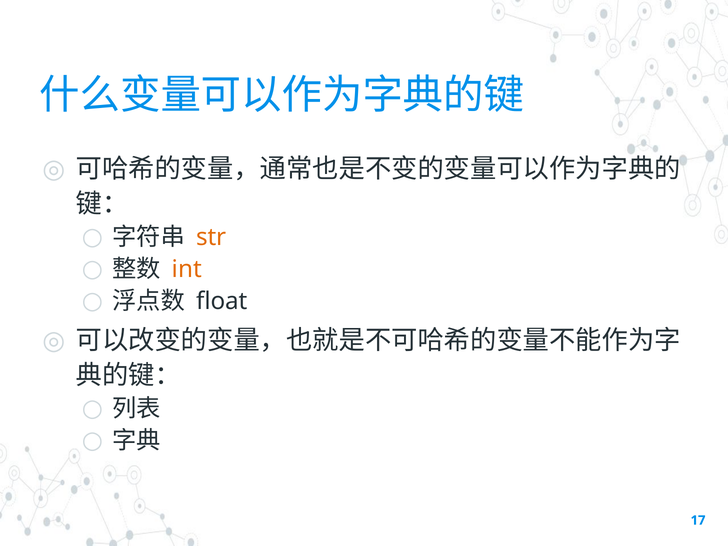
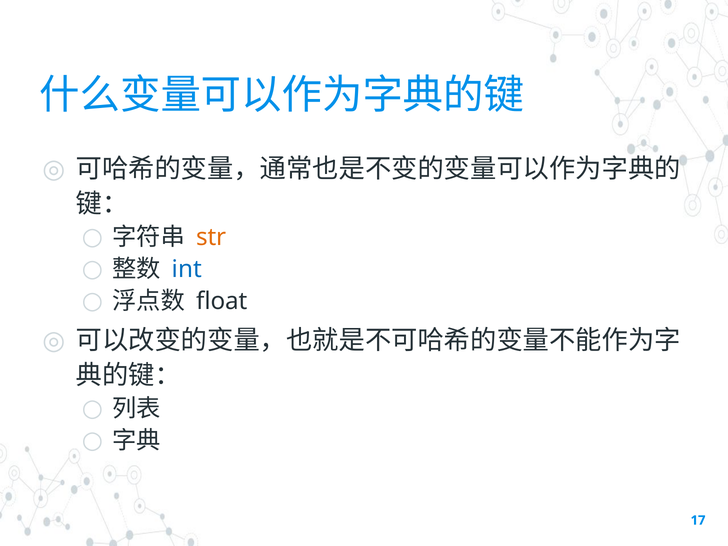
int colour: orange -> blue
